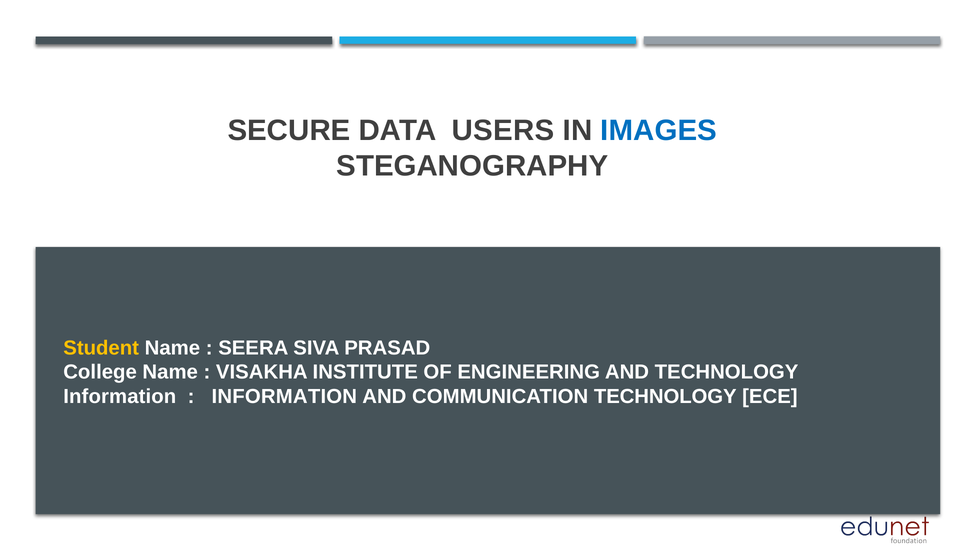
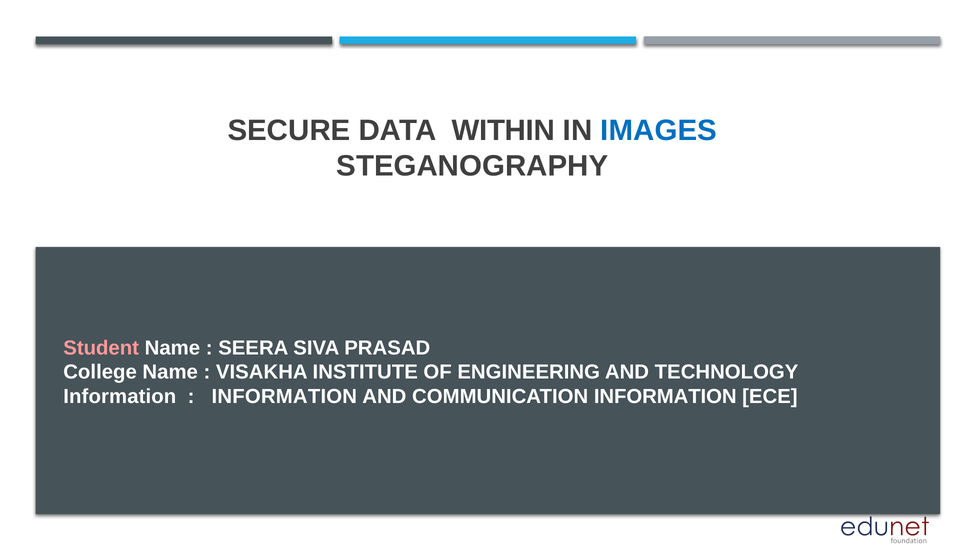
USERS: USERS -> WITHIN
Student colour: yellow -> pink
COMMUNICATION TECHNOLOGY: TECHNOLOGY -> INFORMATION
